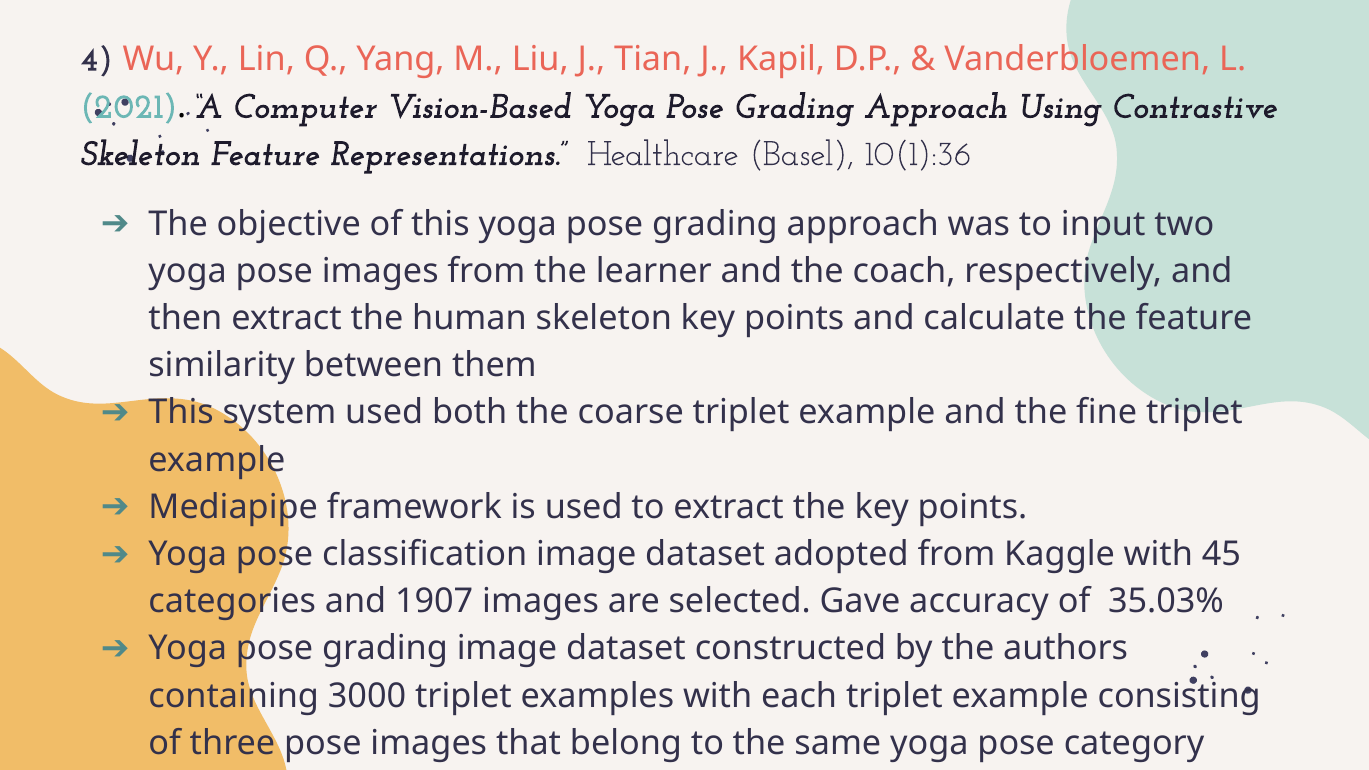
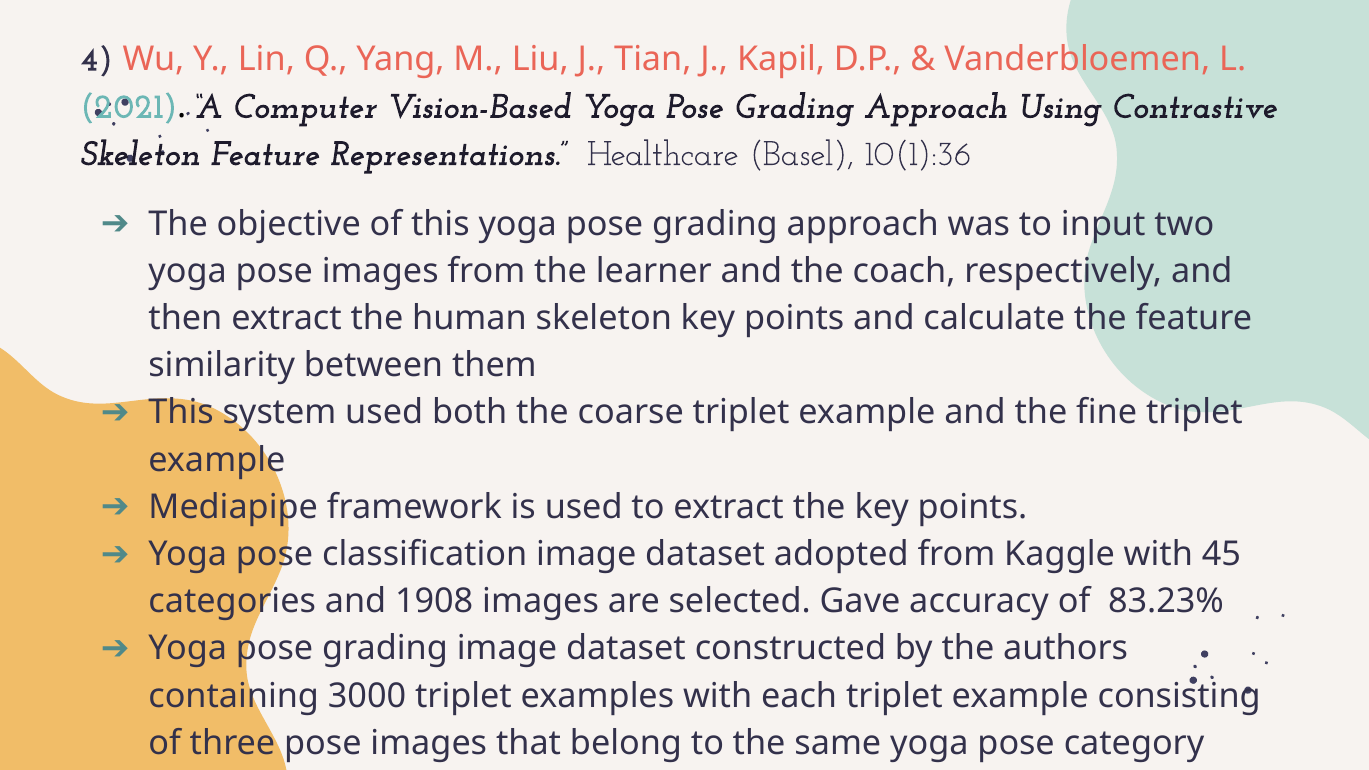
1907: 1907 -> 1908
35.03%: 35.03% -> 83.23%
